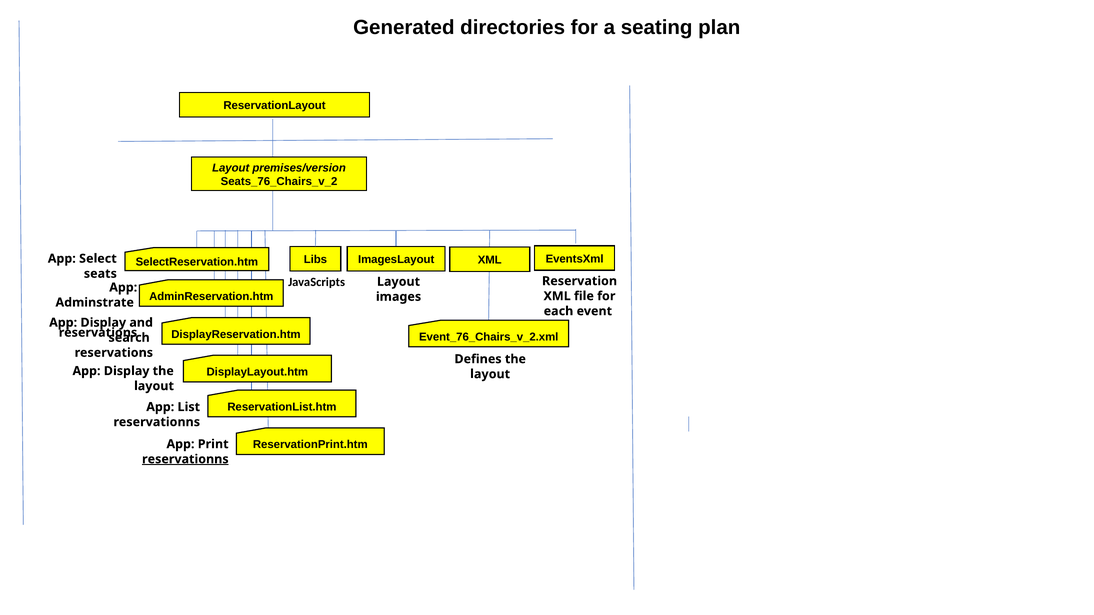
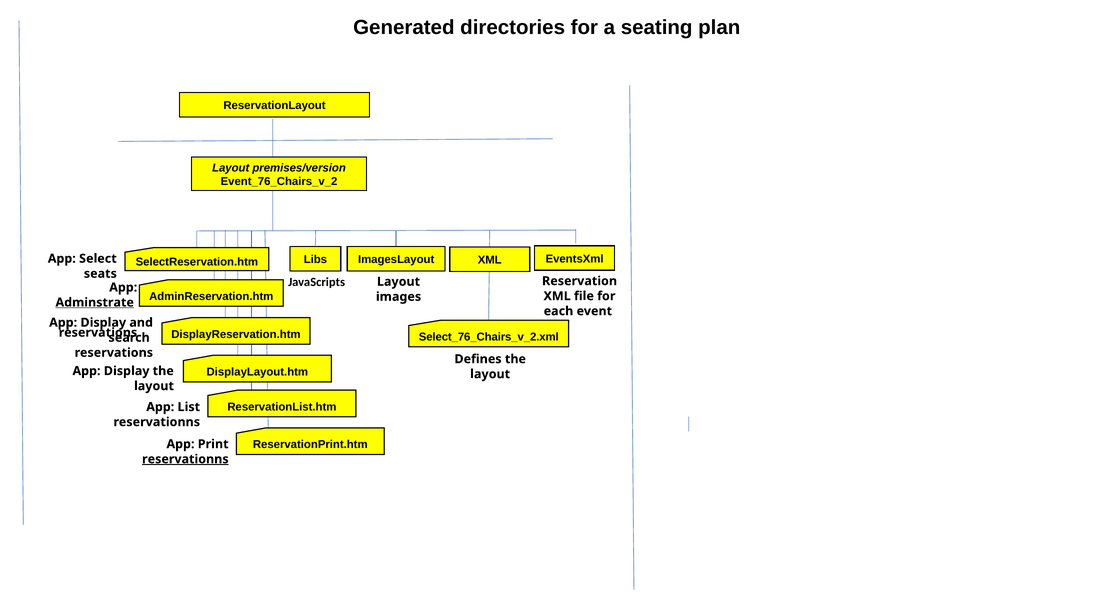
Seats_76_Chairs_v_2: Seats_76_Chairs_v_2 -> Event_76_Chairs_v_2
Adminstrate underline: none -> present
Event_76_Chairs_v_2.xml: Event_76_Chairs_v_2.xml -> Select_76_Chairs_v_2.xml
